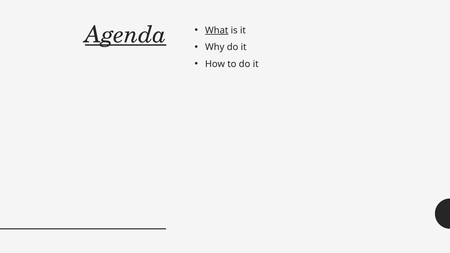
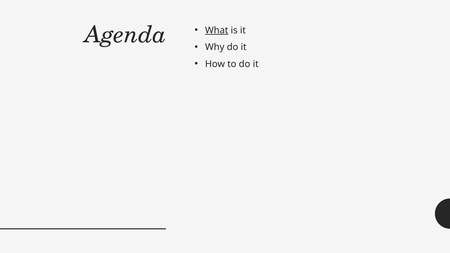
Agenda underline: present -> none
